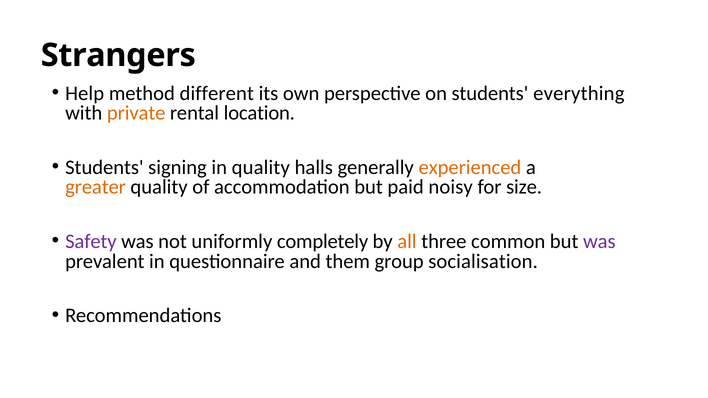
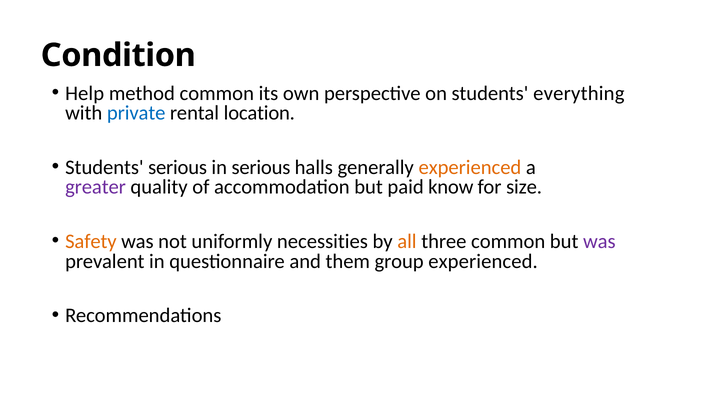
Strangers: Strangers -> Condition
method different: different -> common
private colour: orange -> blue
Students signing: signing -> serious
in quality: quality -> serious
greater colour: orange -> purple
noisy: noisy -> know
Safety colour: purple -> orange
completely: completely -> necessities
group socialisation: socialisation -> experienced
